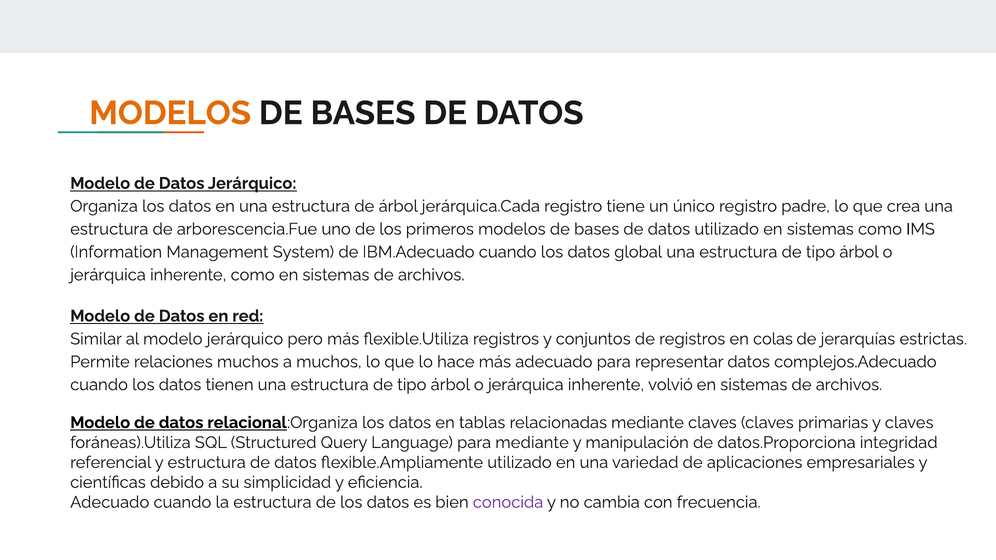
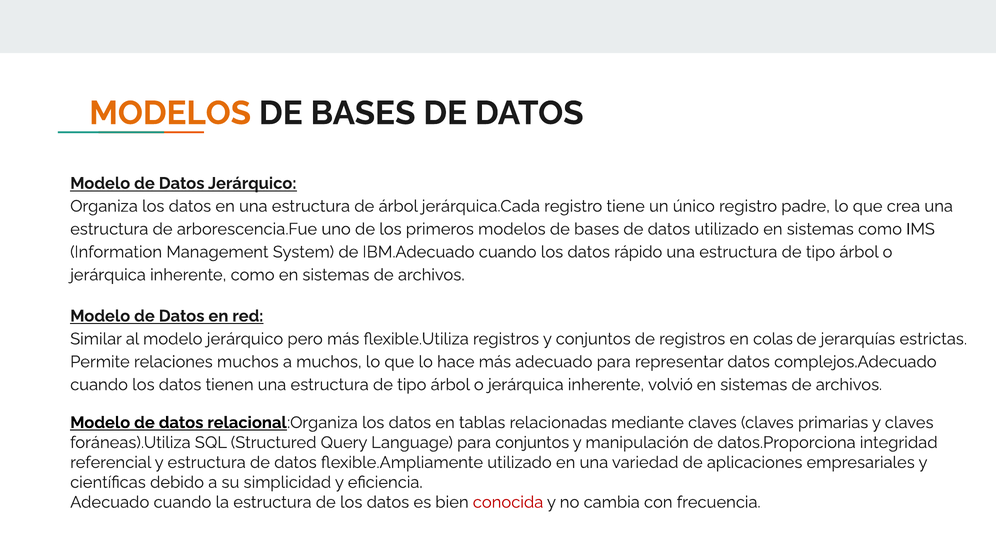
global: global -> rápido
para mediante: mediante -> conjuntos
conocida colour: purple -> red
